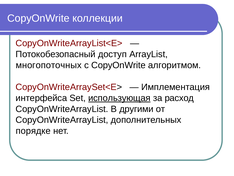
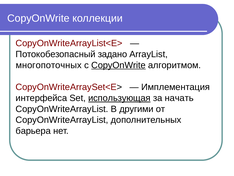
доступ: доступ -> задано
CopyOnWrite at (118, 65) underline: none -> present
расход: расход -> начать
порядке: порядке -> барьера
